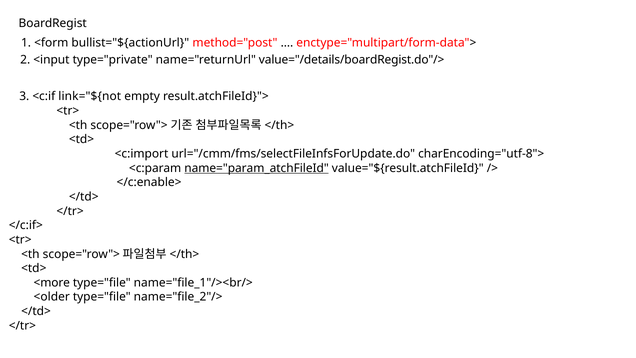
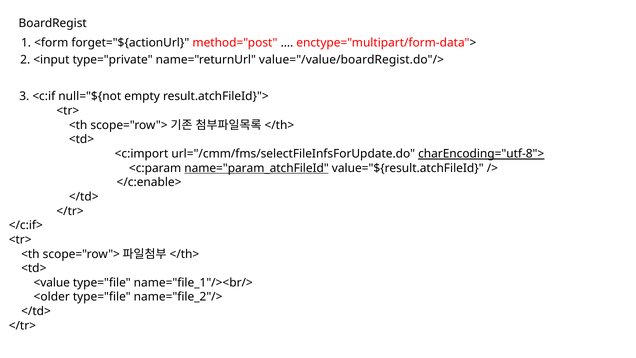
bullist="${actionUrl: bullist="${actionUrl -> forget="${actionUrl
value="/details/boardRegist.do"/>: value="/details/boardRegist.do"/> -> value="/value/boardRegist.do"/>
link="${not: link="${not -> null="${not
charEncoding="utf-8"> underline: none -> present
<more: <more -> <value
